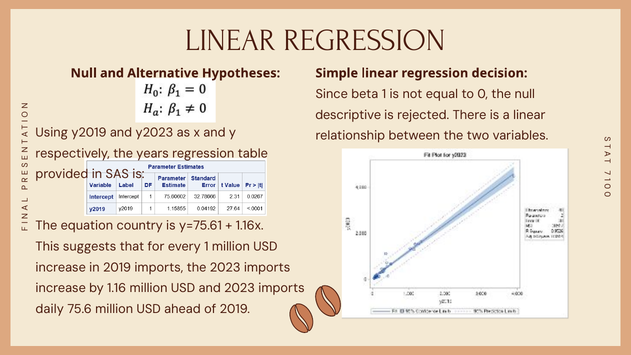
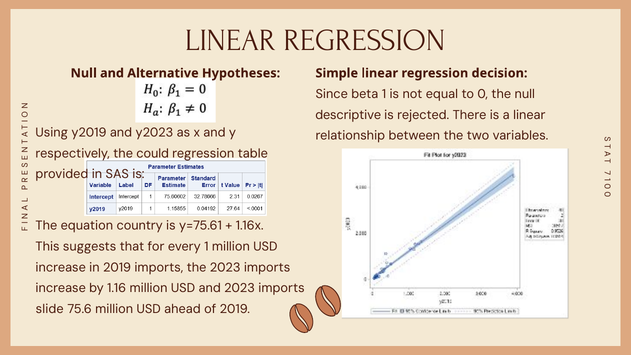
years: years -> could
daily: daily -> slide
